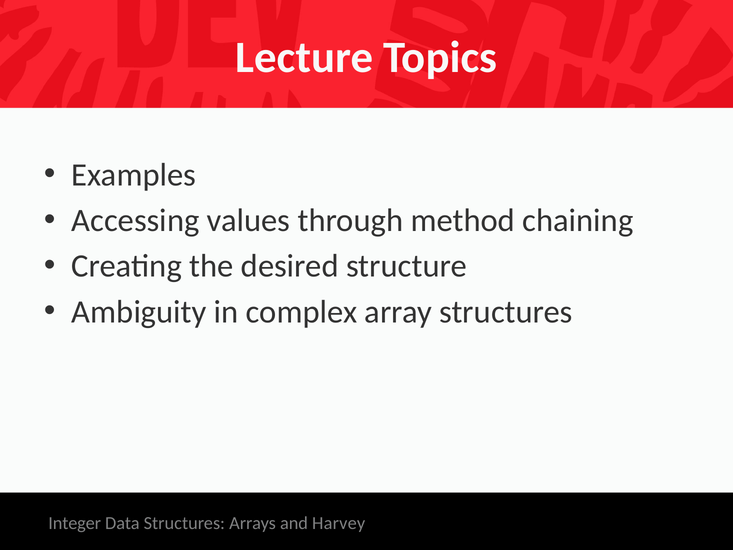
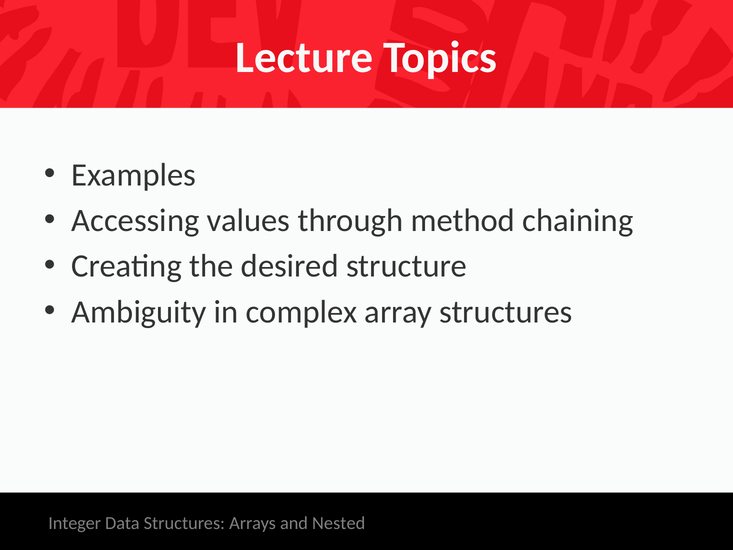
Harvey: Harvey -> Nested
